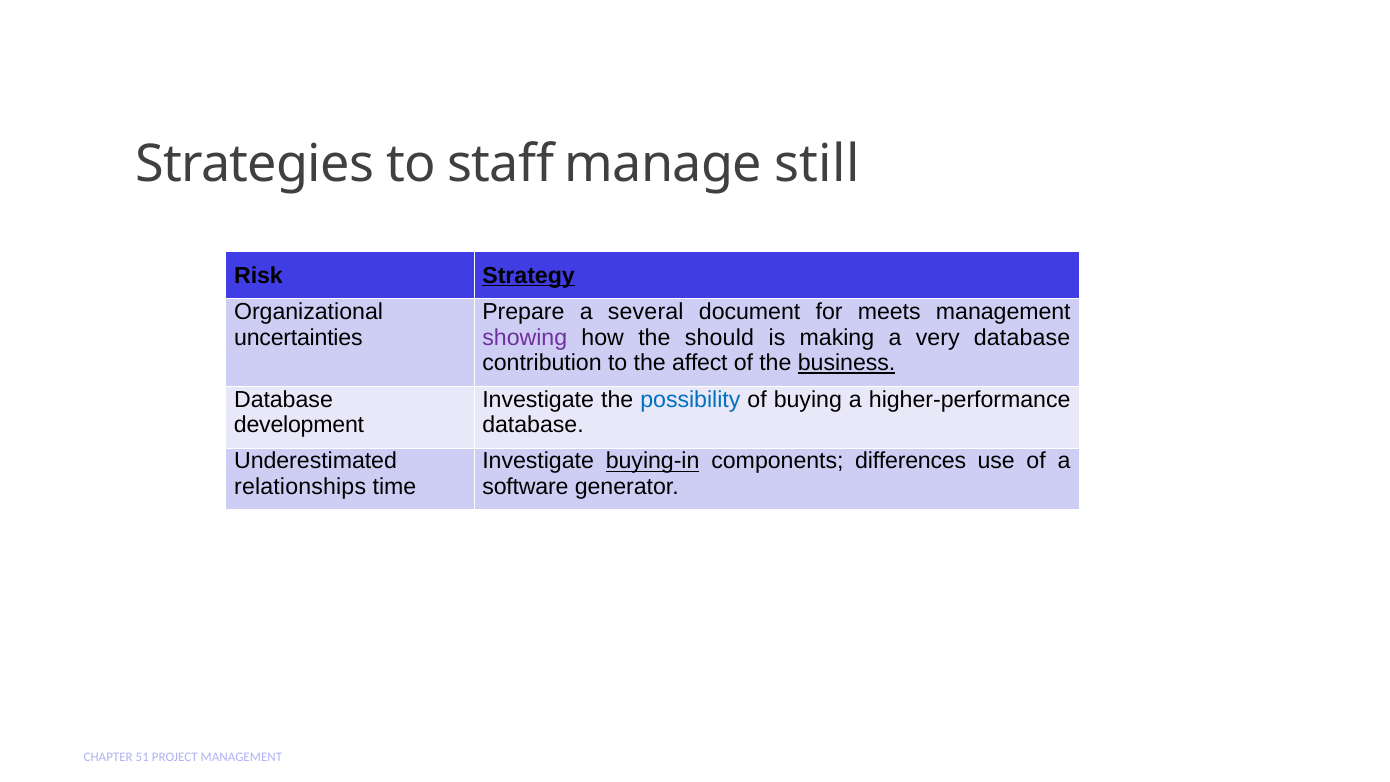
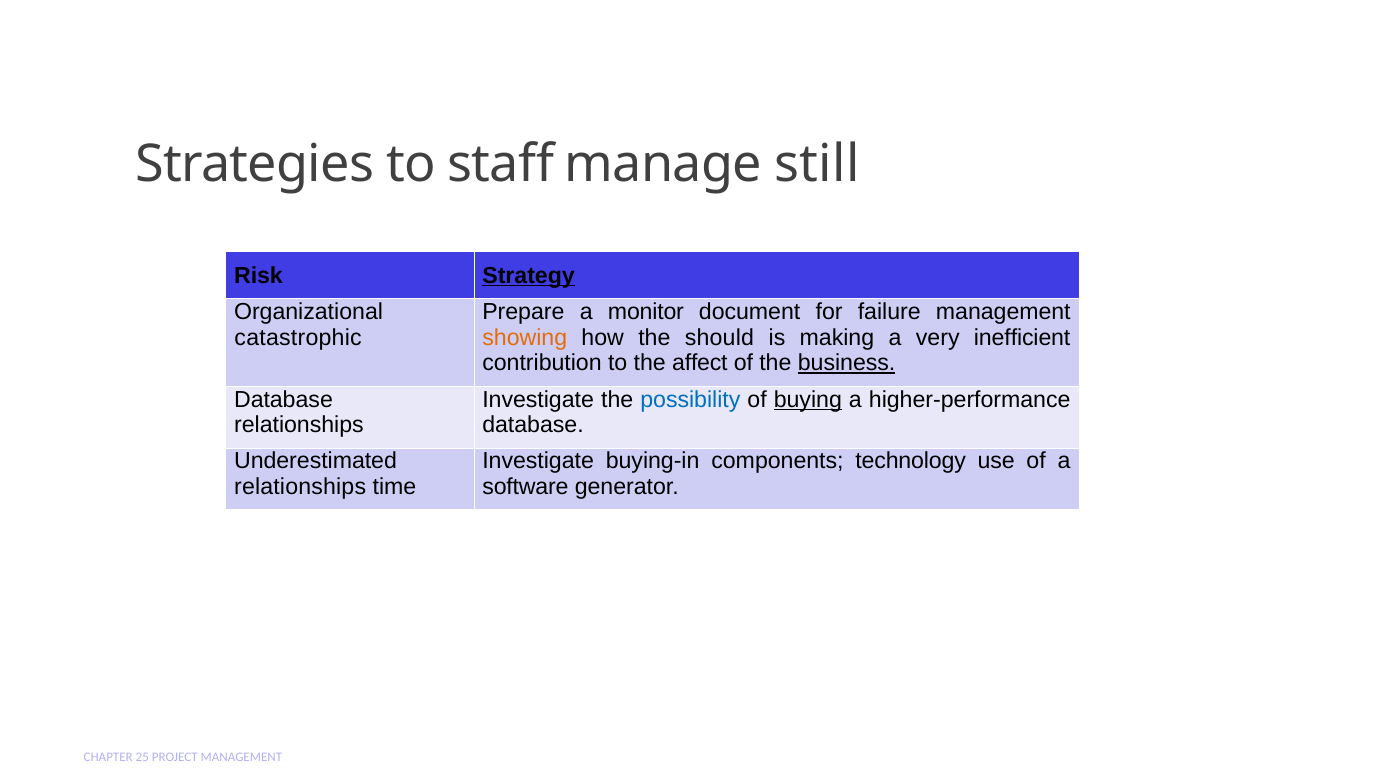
several: several -> monitor
meets: meets -> failure
uncertainties: uncertainties -> catastrophic
showing colour: purple -> orange
very database: database -> inefficient
buying underline: none -> present
development at (299, 425): development -> relationships
buying-in underline: present -> none
differences: differences -> technology
51: 51 -> 25
